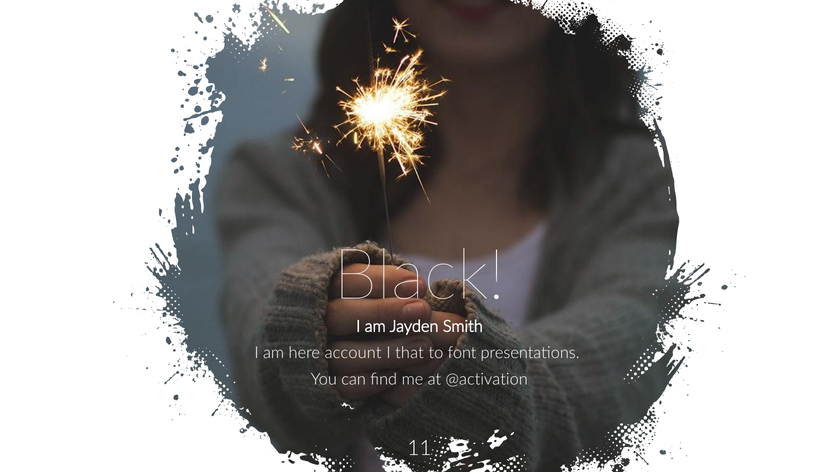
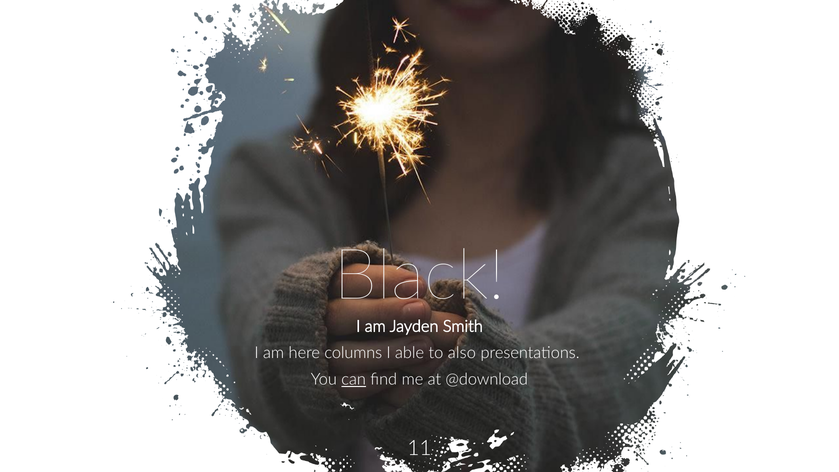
account: account -> columns
that: that -> able
font: font -> also
can underline: none -> present
@activation: @activation -> @download
